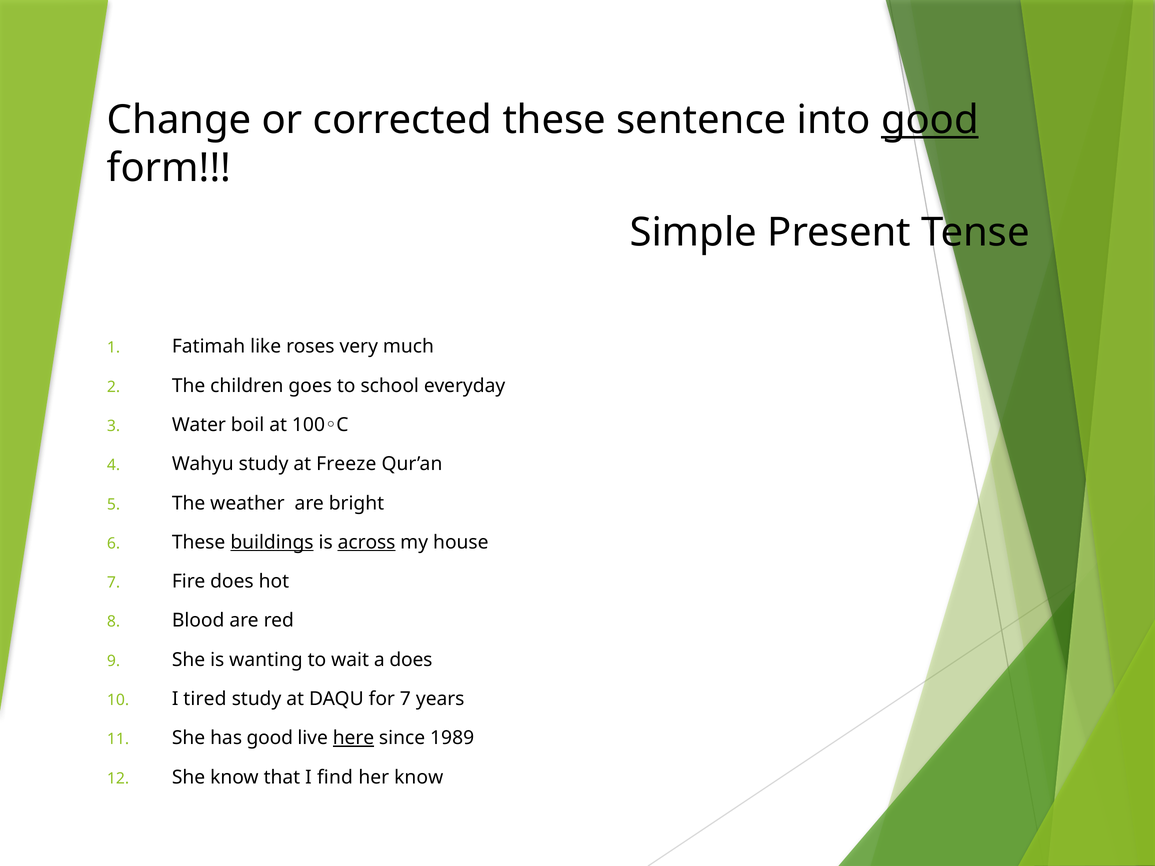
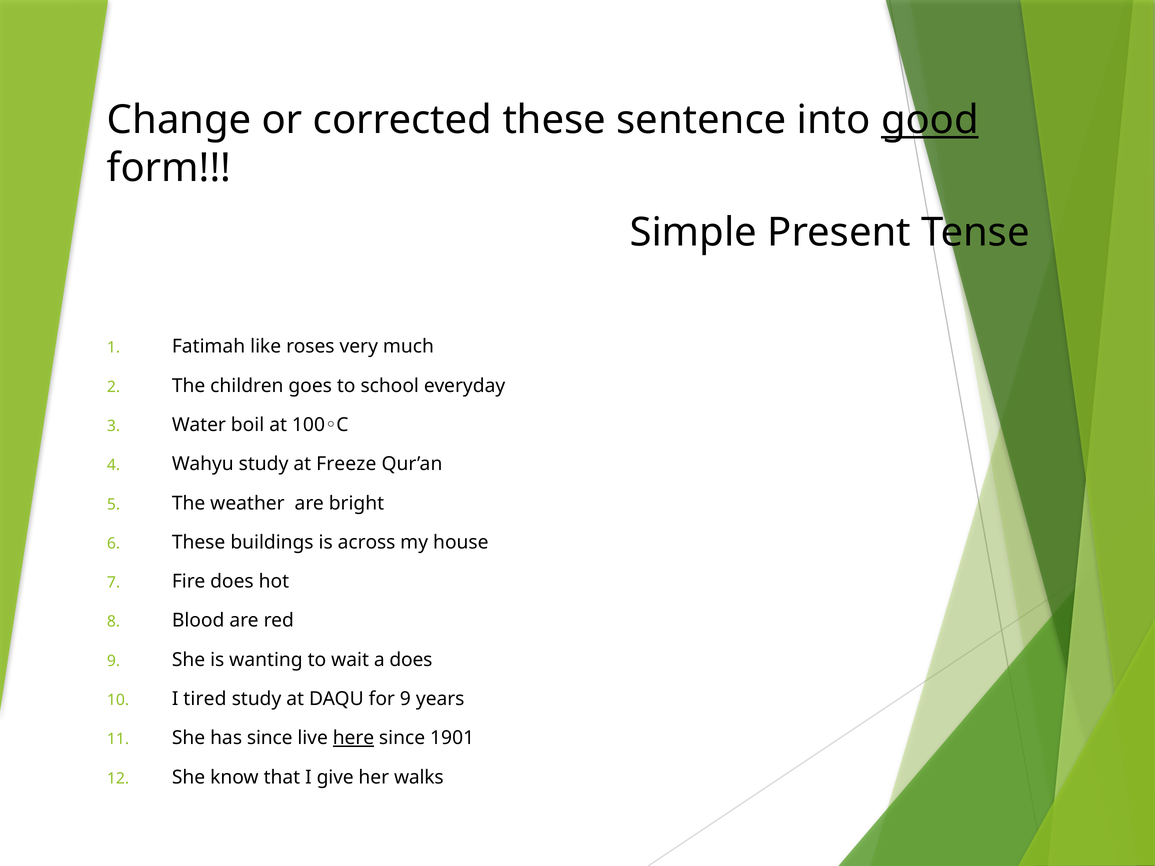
buildings underline: present -> none
across underline: present -> none
for 7: 7 -> 9
has good: good -> since
1989: 1989 -> 1901
find: find -> give
her know: know -> walks
